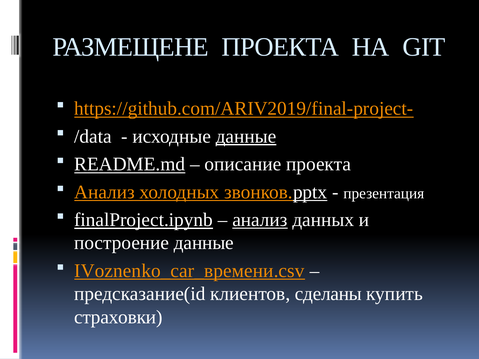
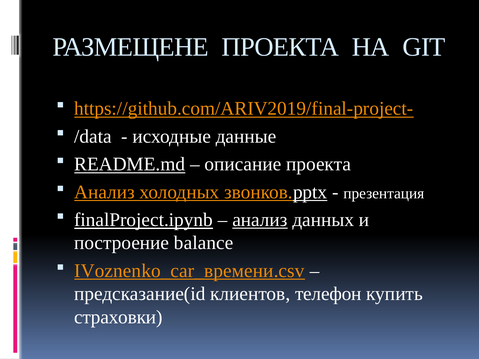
данные at (246, 137) underline: present -> none
построение данные: данные -> balance
сделаны: сделаны -> телефон
